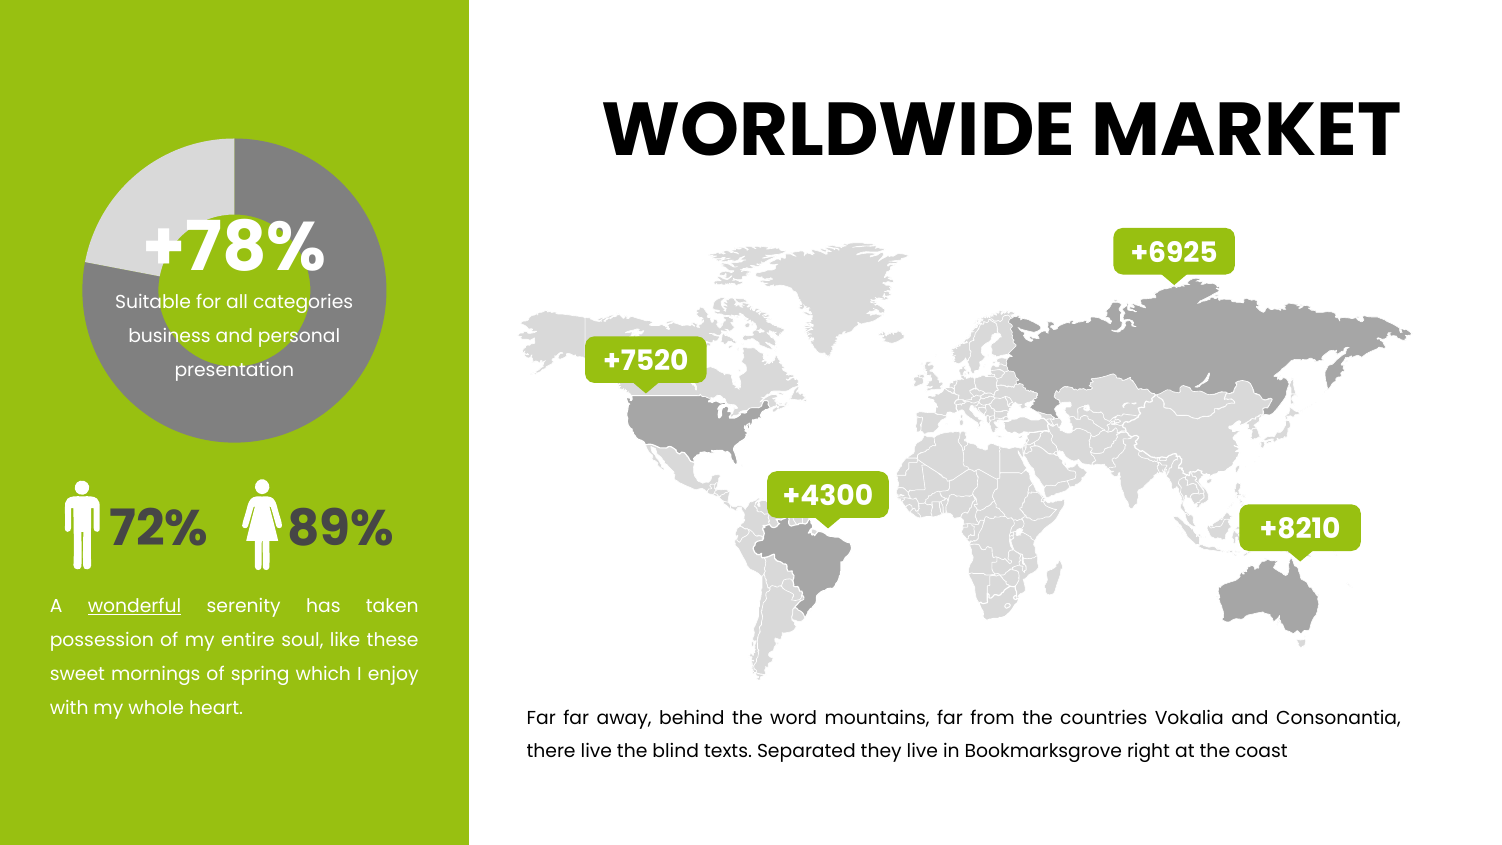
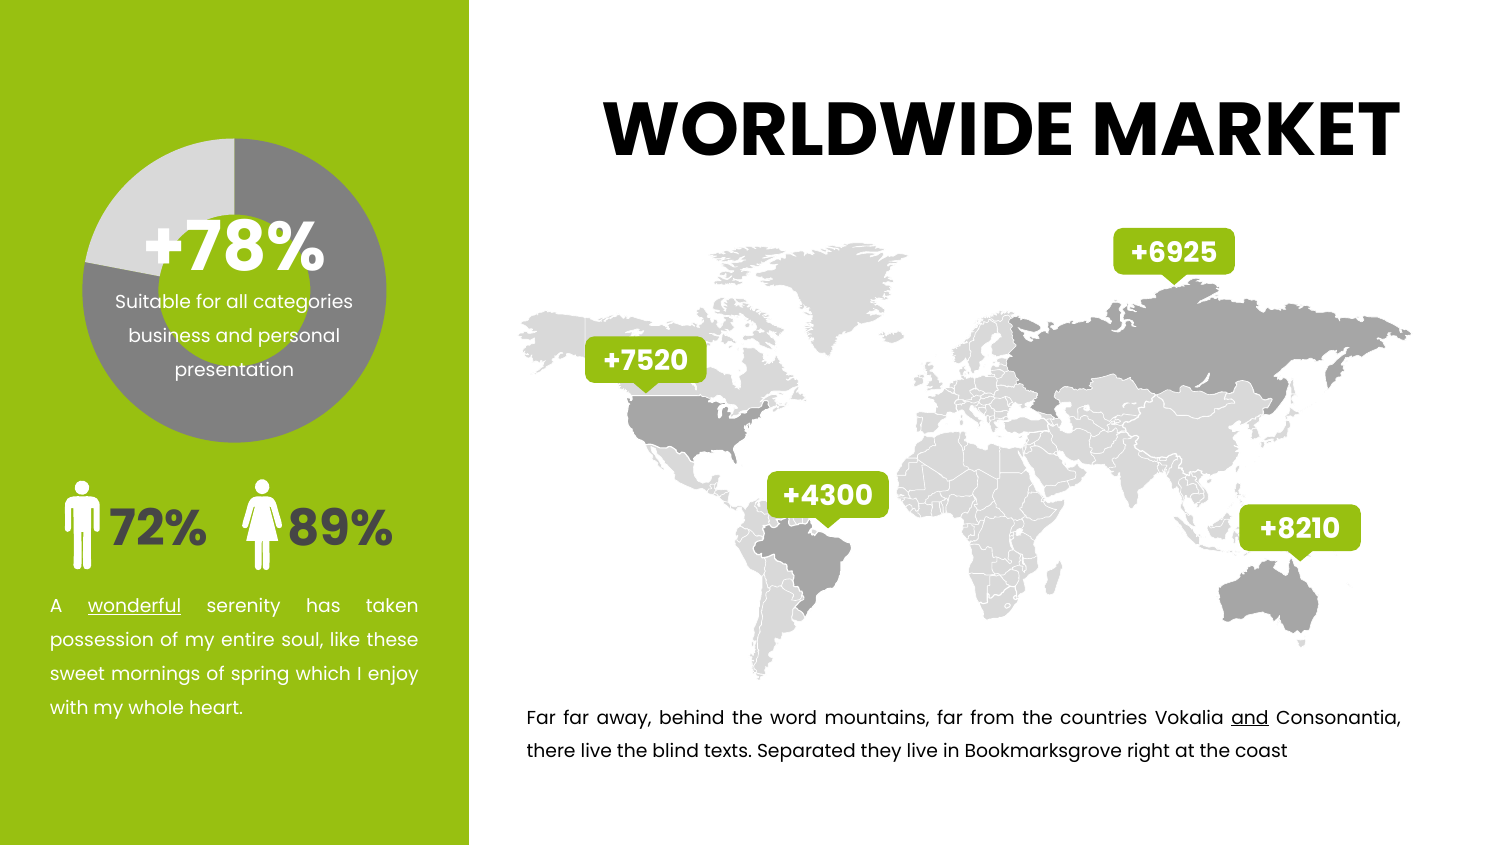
and at (1250, 718) underline: none -> present
